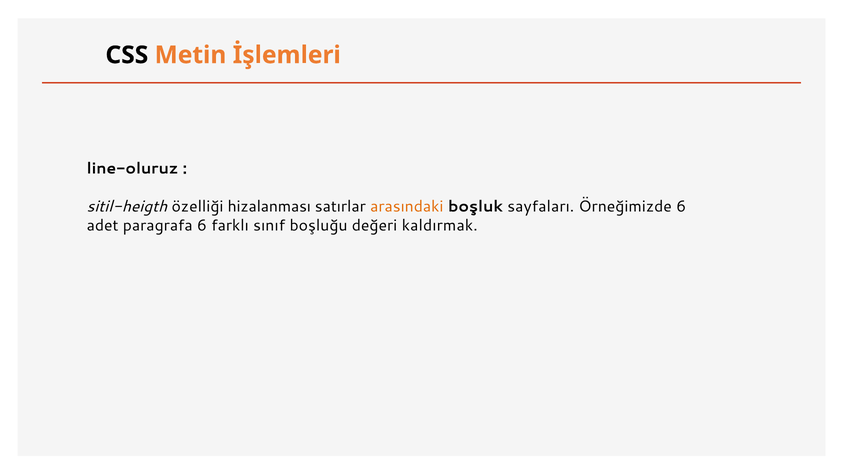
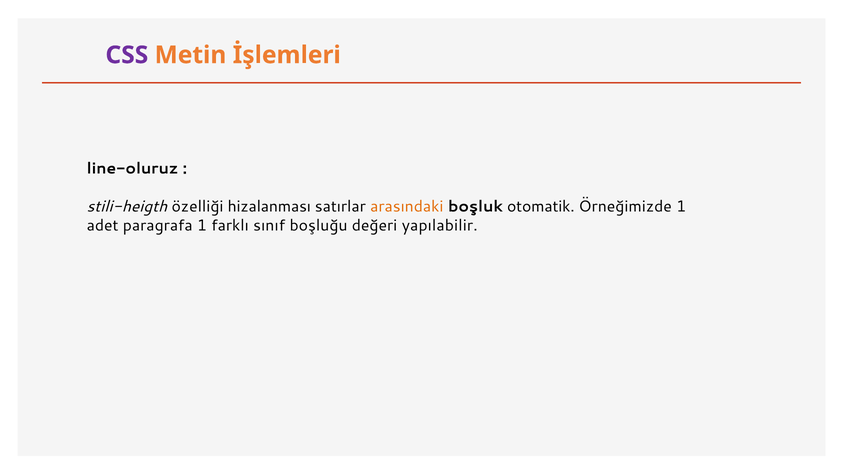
CSS colour: black -> purple
sitil-heigth: sitil-heigth -> stili-heigth
sayfaları: sayfaları -> otomatik
Örneğimizde 6: 6 -> 1
paragrafa 6: 6 -> 1
kaldırmak: kaldırmak -> yapılabilir
